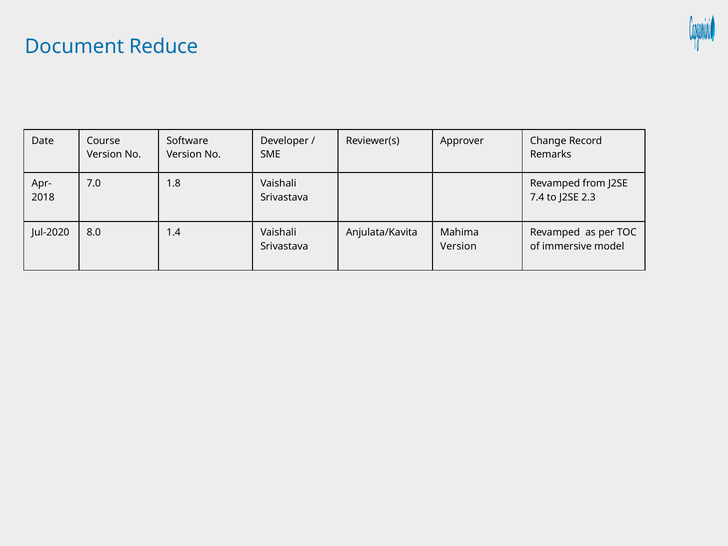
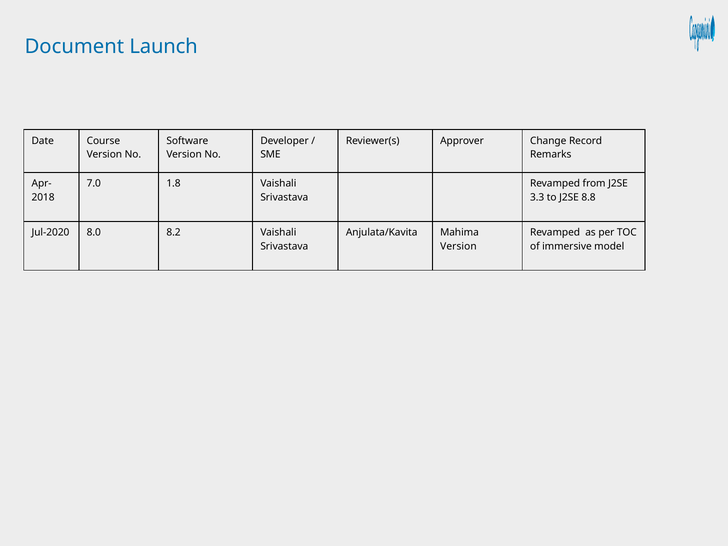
Reduce: Reduce -> Launch
7.4: 7.4 -> 3.3
2.3: 2.3 -> 8.8
1.4: 1.4 -> 8.2
